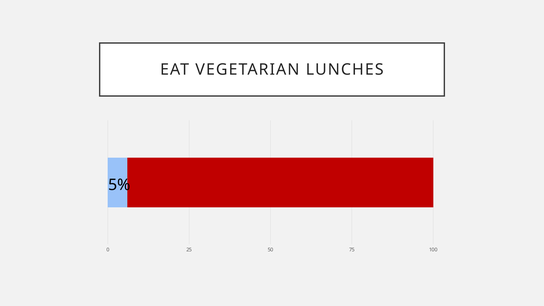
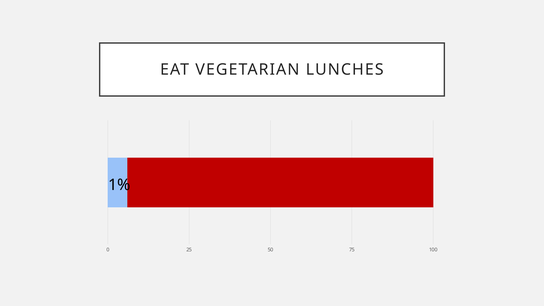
5%: 5% -> 1%
